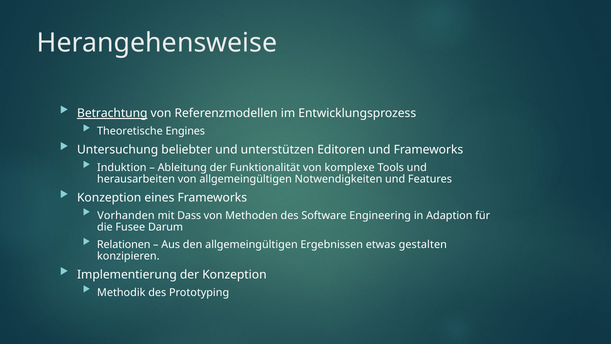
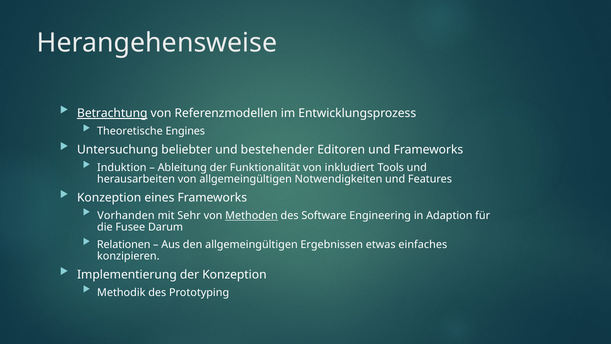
unterstützen: unterstützen -> bestehender
komplexe: komplexe -> inkludiert
Dass: Dass -> Sehr
Methoden underline: none -> present
gestalten: gestalten -> einfaches
